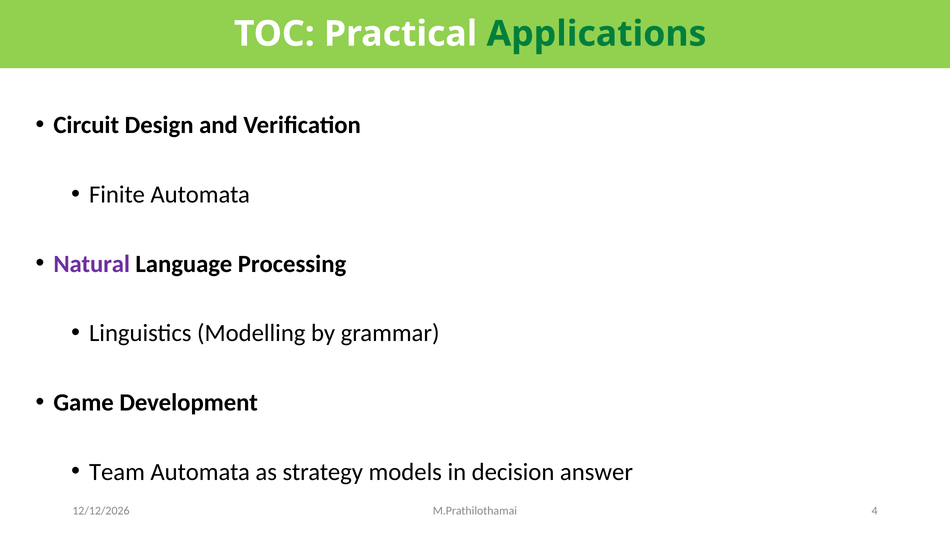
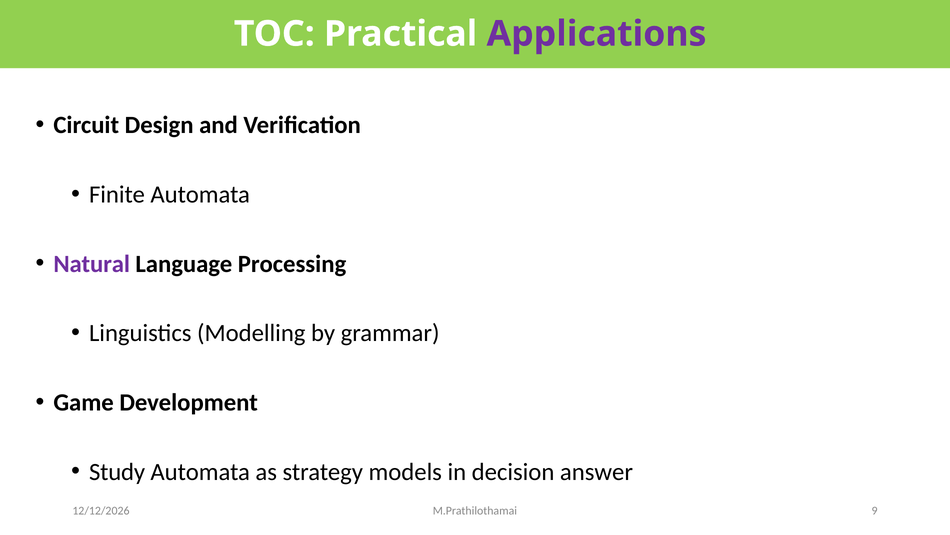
Applications colour: green -> purple
Team: Team -> Study
4: 4 -> 9
